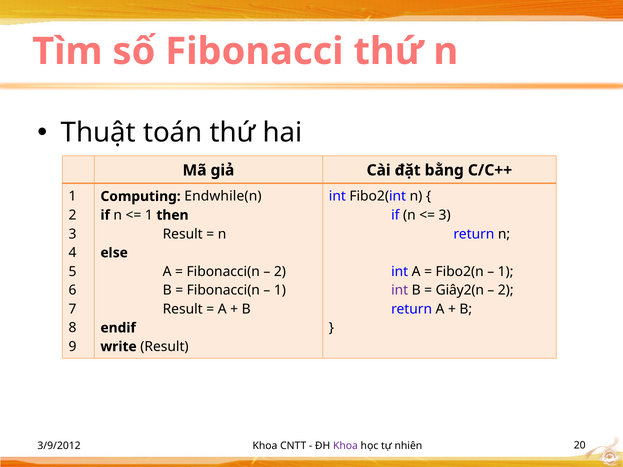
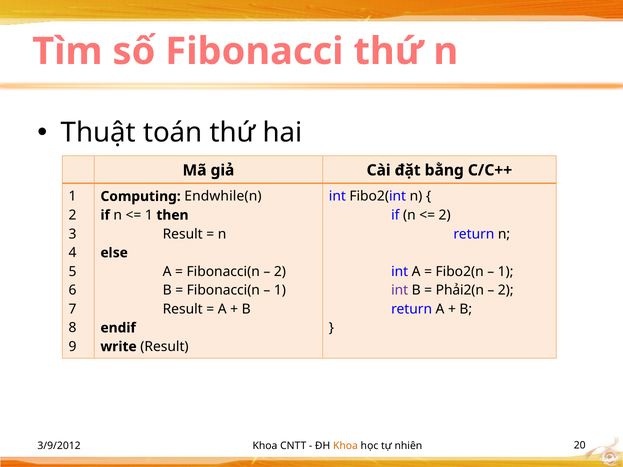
3 at (445, 215): 3 -> 2
Giây2(n: Giây2(n -> Phải2(n
Khoa at (345, 446) colour: purple -> orange
